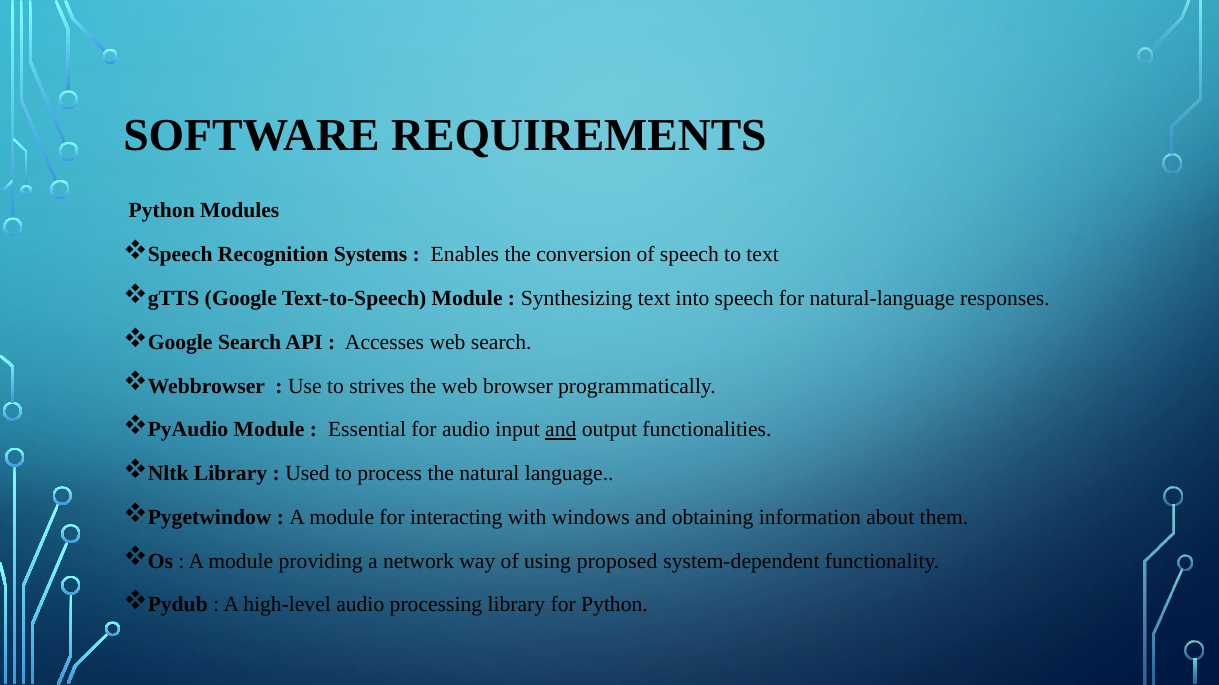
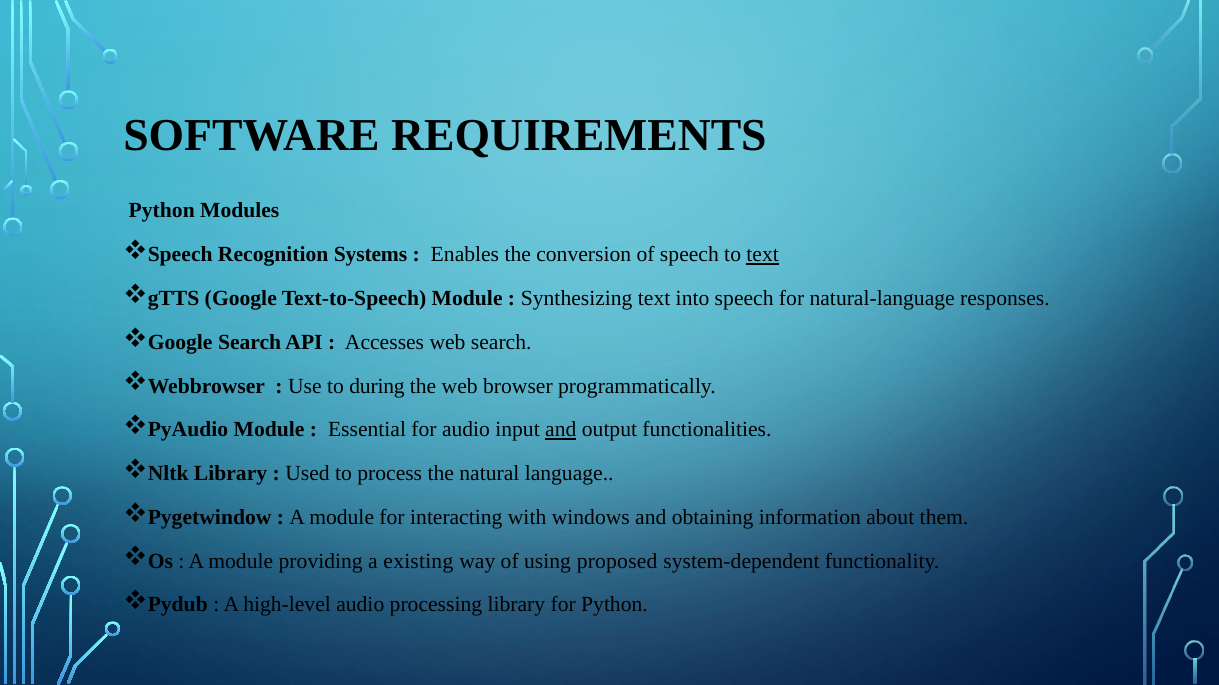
text at (763, 255) underline: none -> present
strives: strives -> during
network: network -> existing
